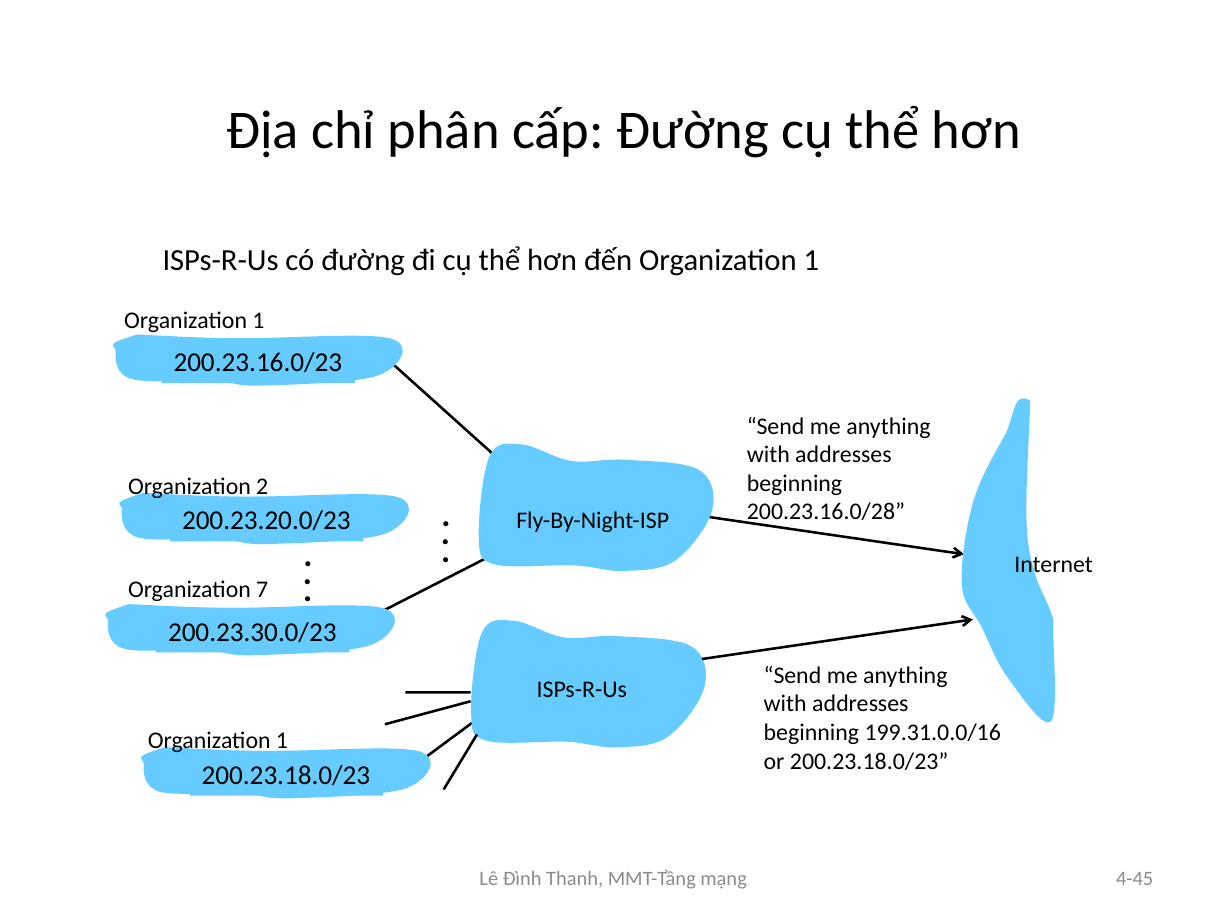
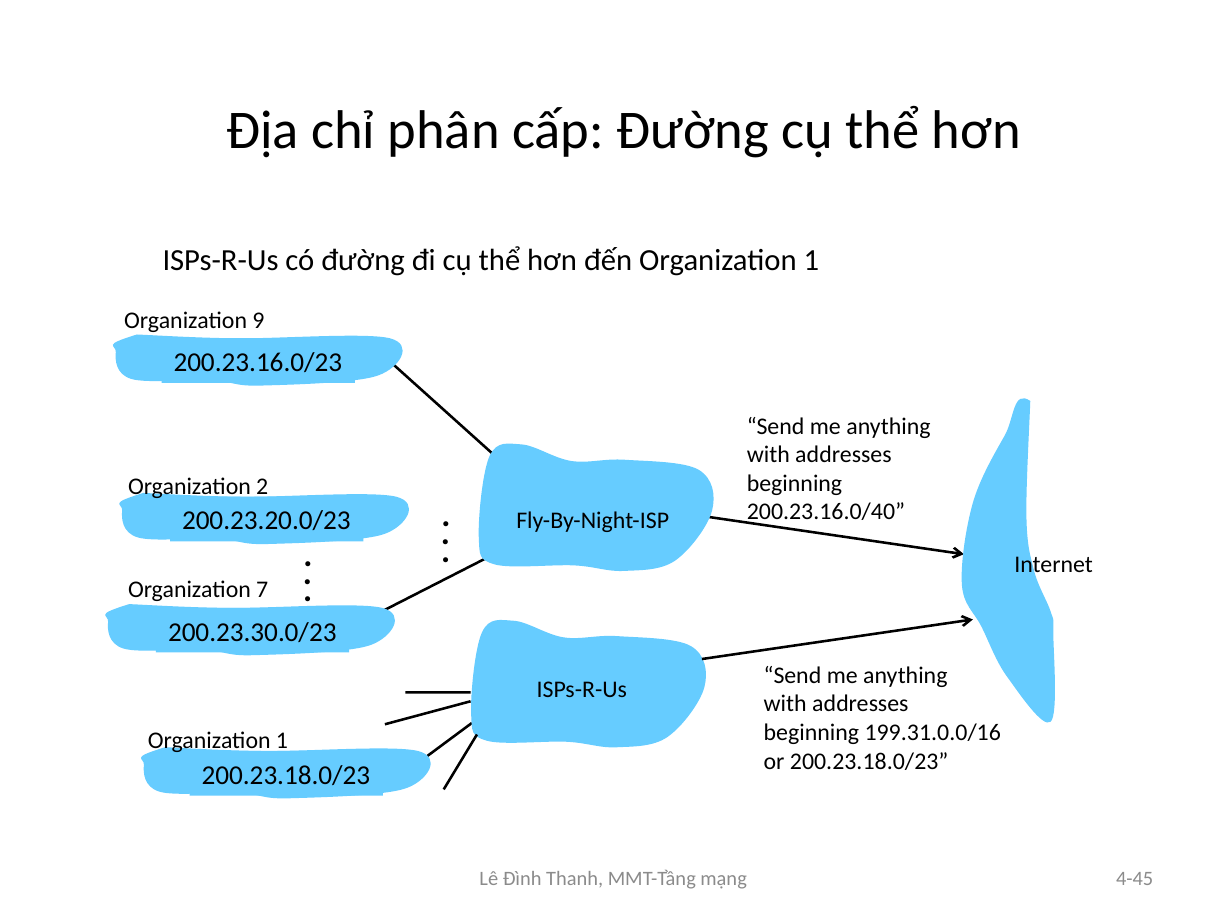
1 at (258, 320): 1 -> 9
200.23.16.0/28: 200.23.16.0/28 -> 200.23.16.0/40
